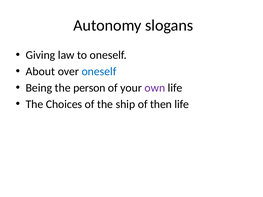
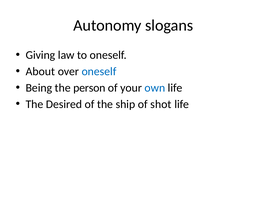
own colour: purple -> blue
Choices: Choices -> Desired
then: then -> shot
